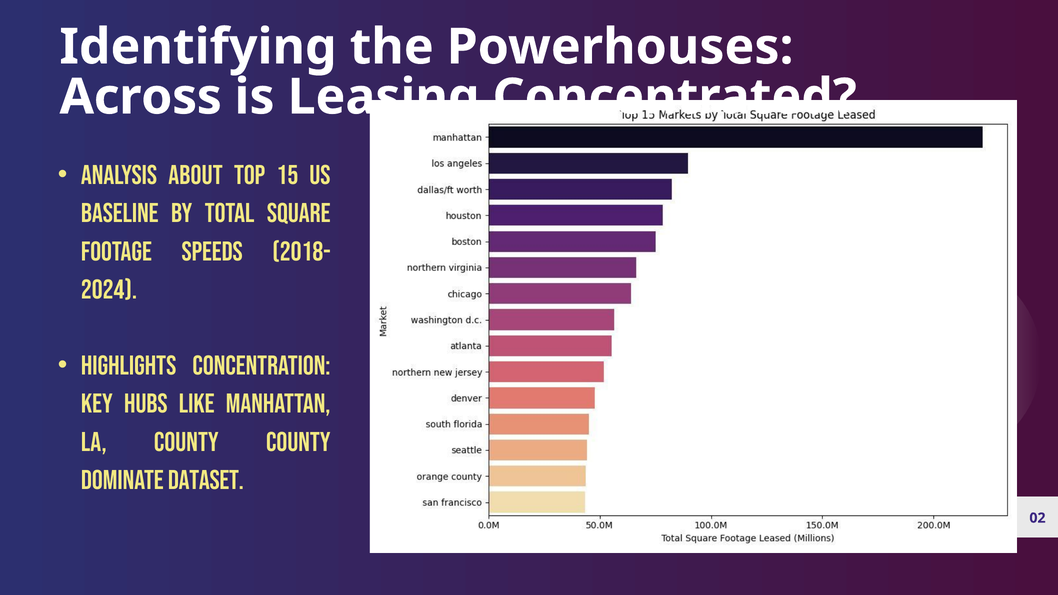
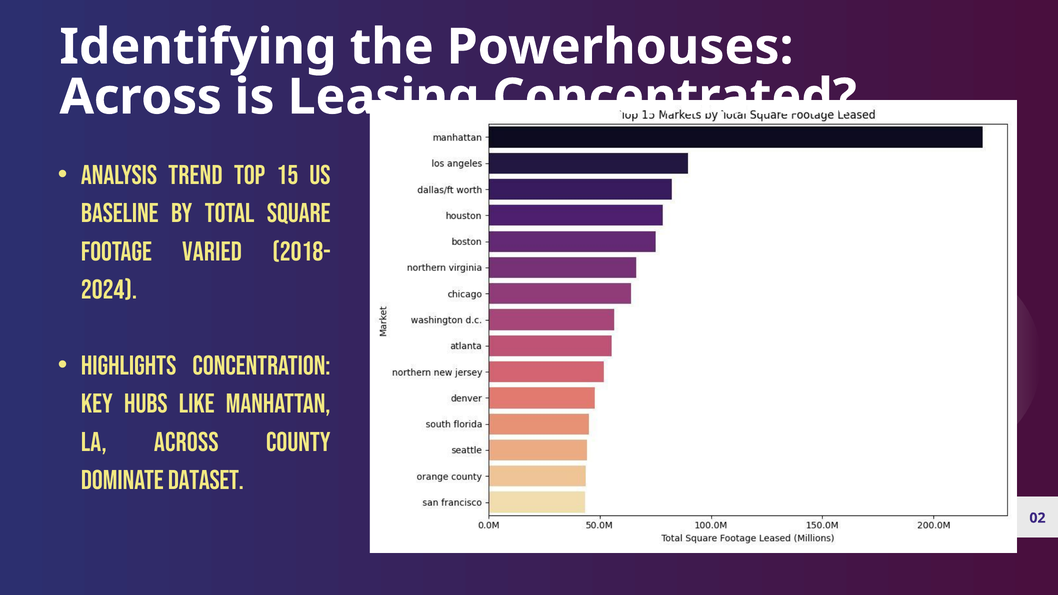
ABOUT: ABOUT -> TREND
SPEEDS: SPEEDS -> VARIED
LA county: county -> across
